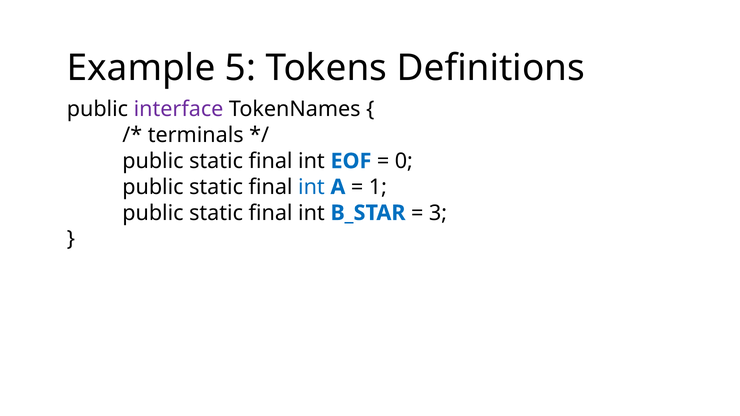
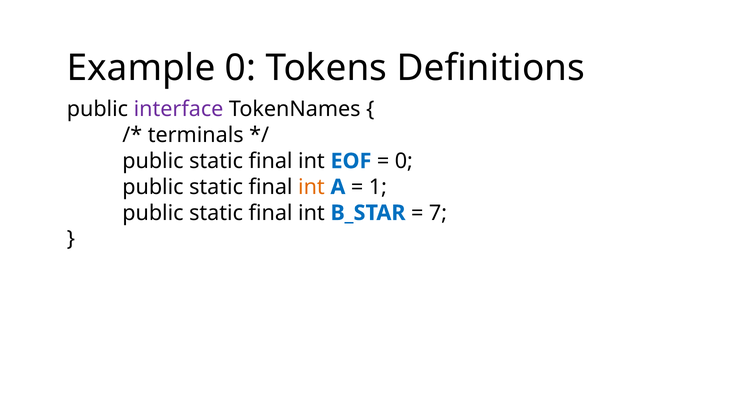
Example 5: 5 -> 0
int at (311, 187) colour: blue -> orange
3: 3 -> 7
